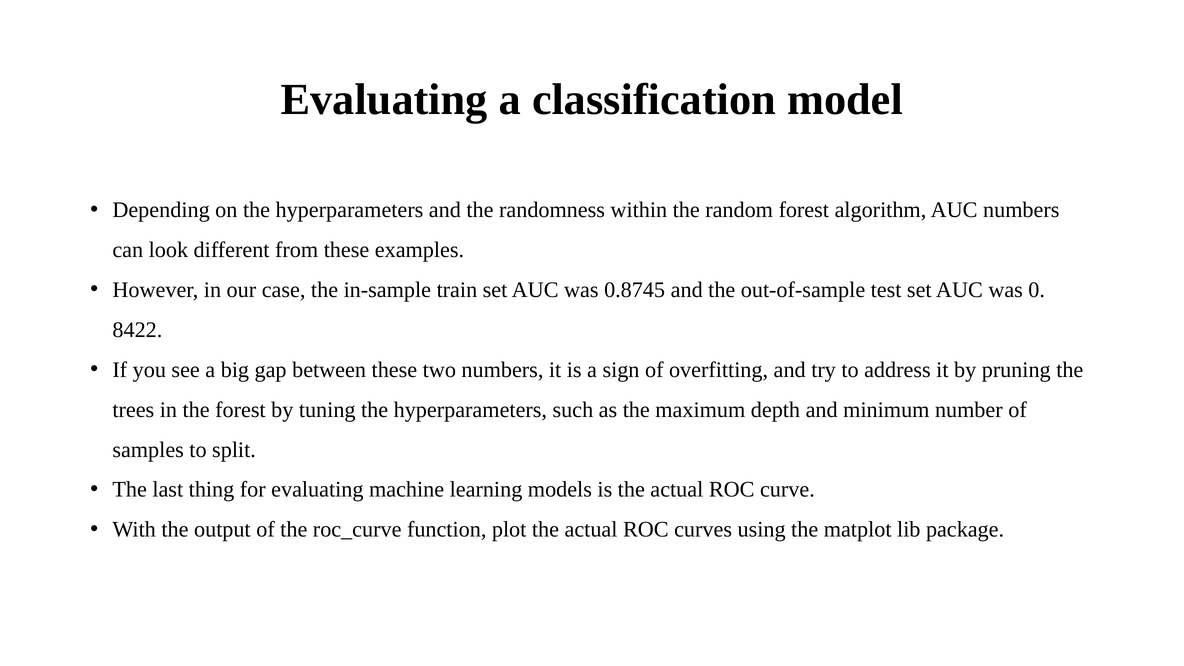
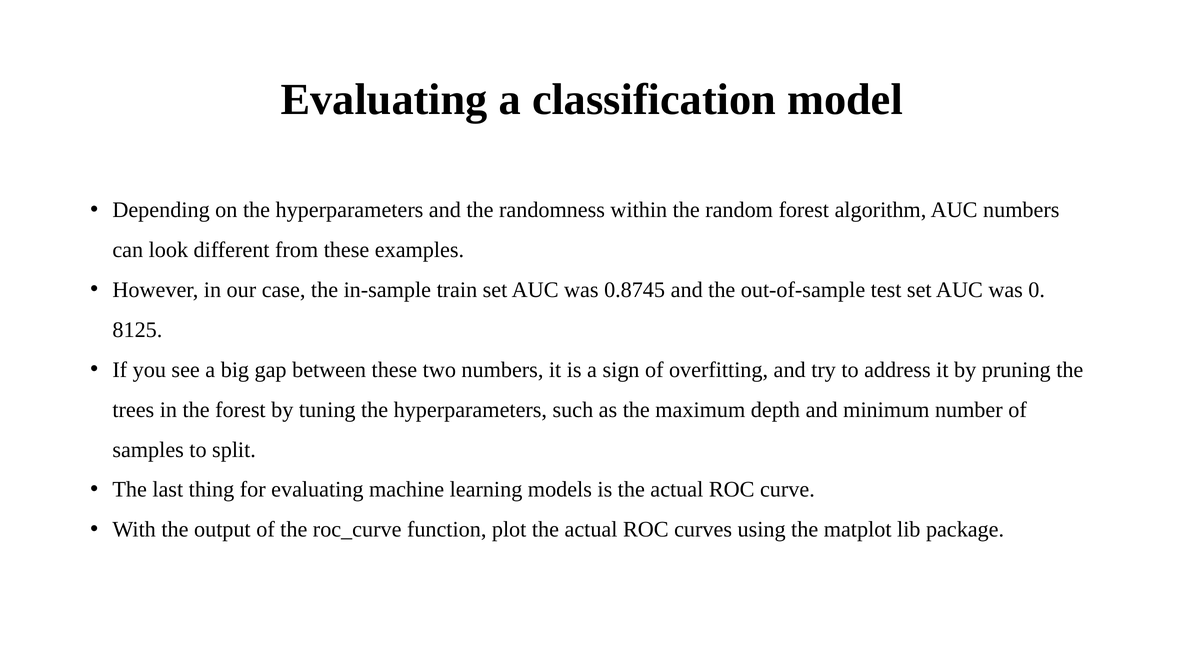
8422: 8422 -> 8125
